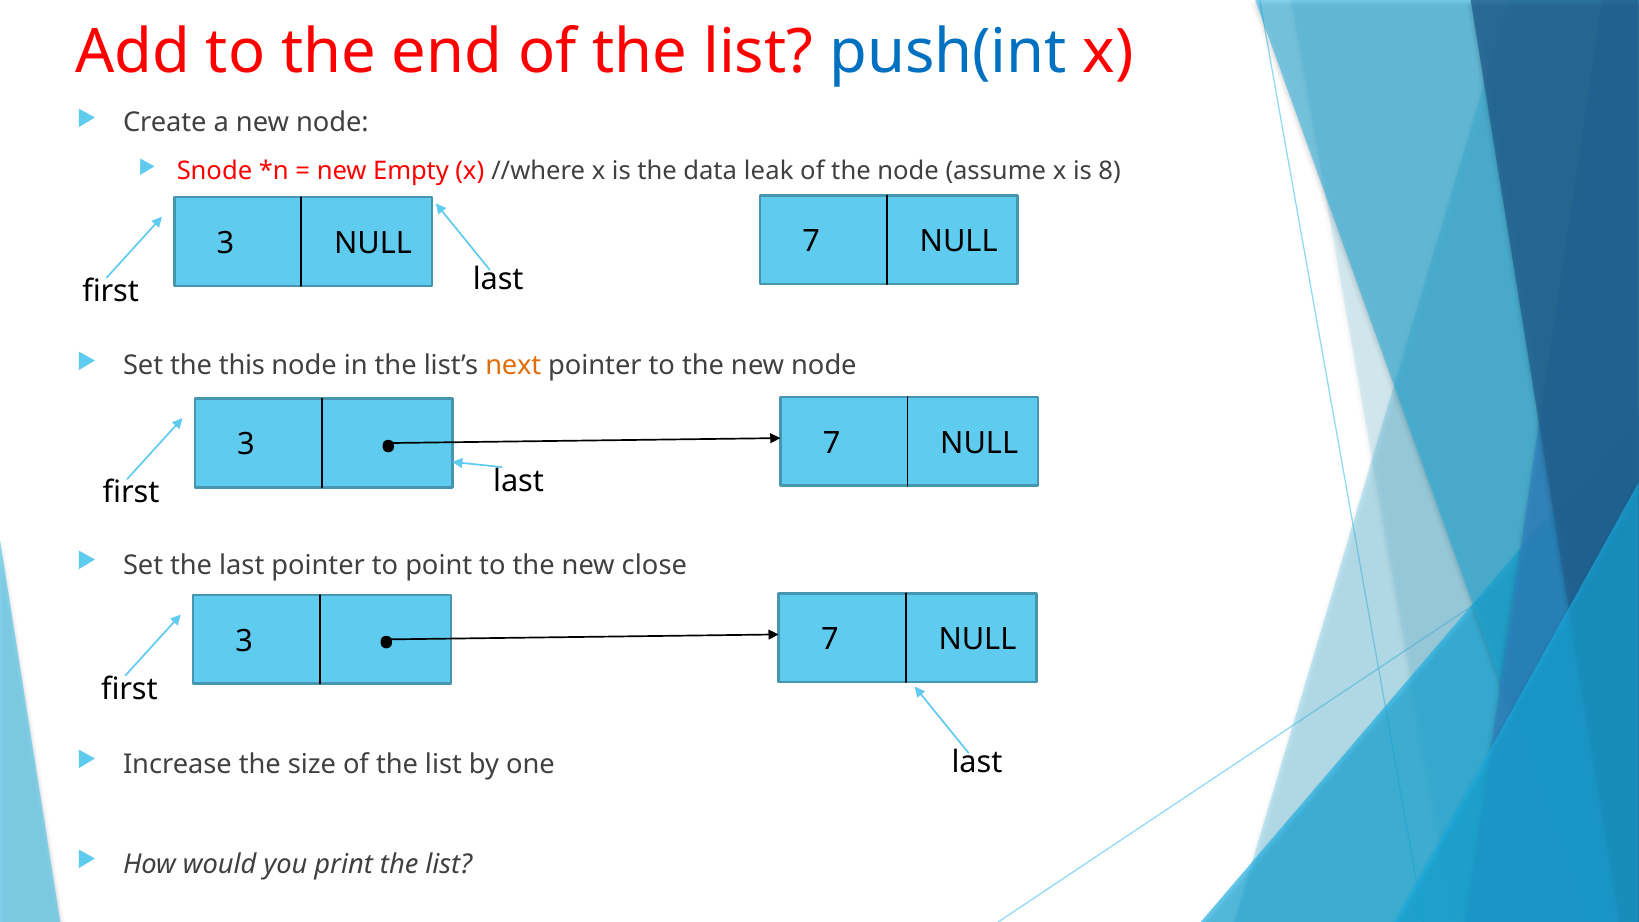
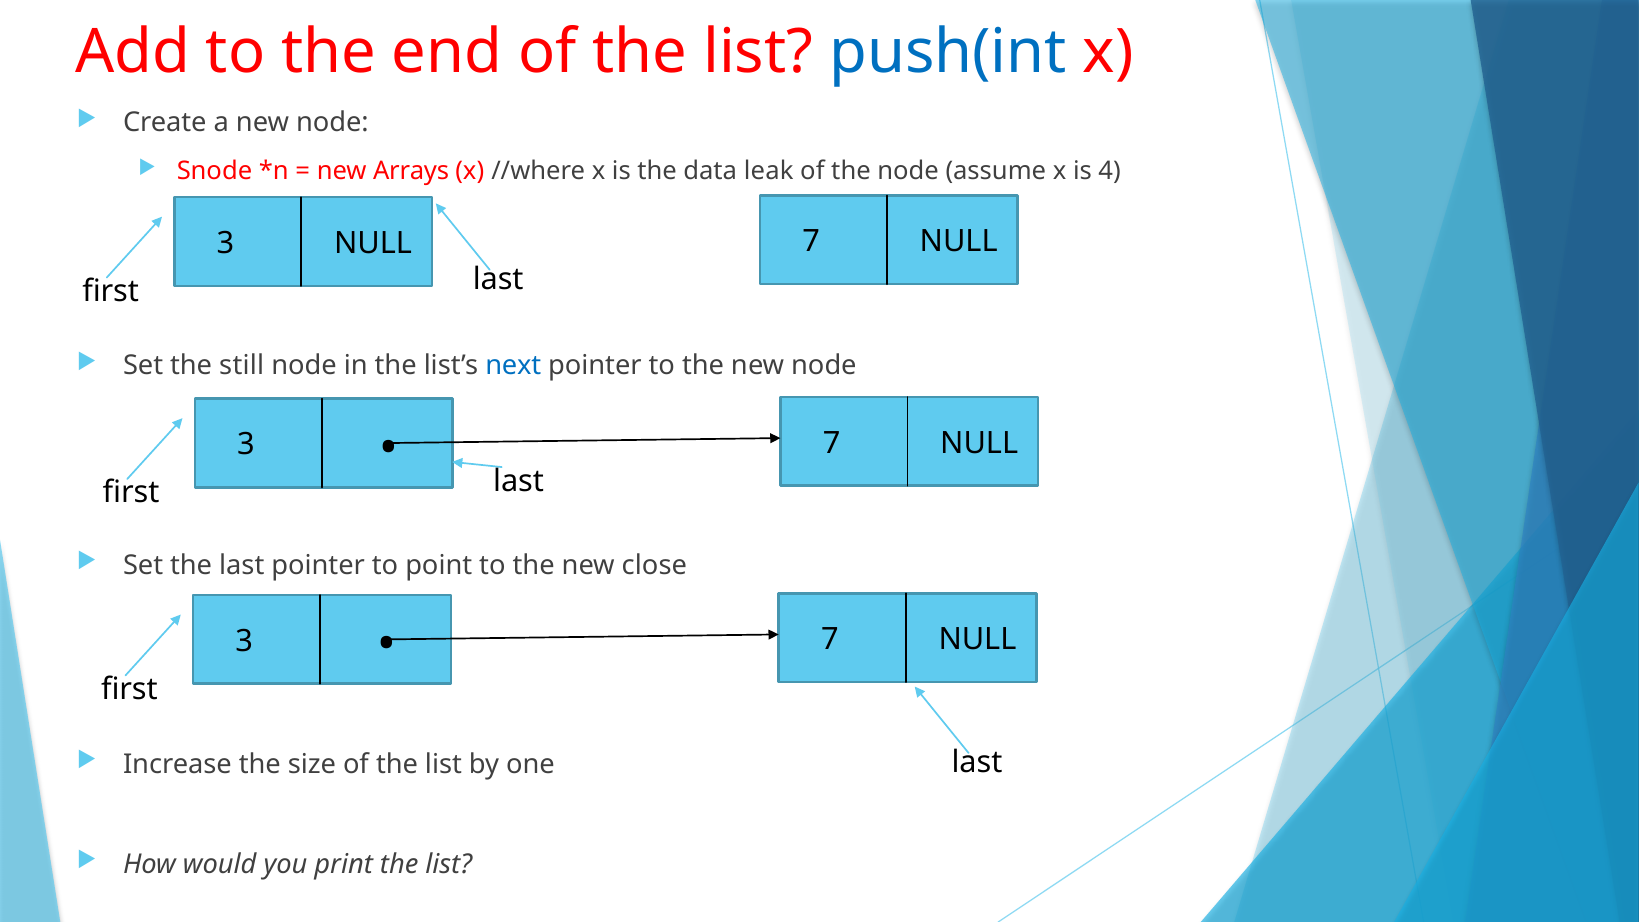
Empty: Empty -> Arrays
8: 8 -> 4
this: this -> still
next colour: orange -> blue
